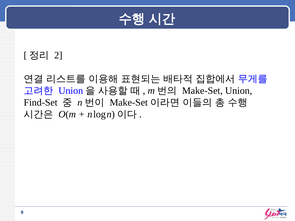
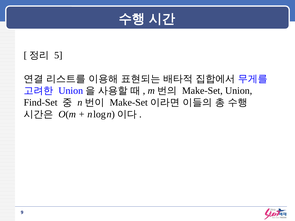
2: 2 -> 5
